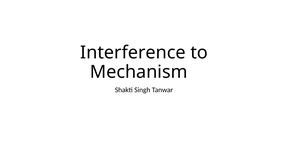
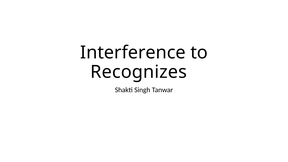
Mechanism: Mechanism -> Recognizes
